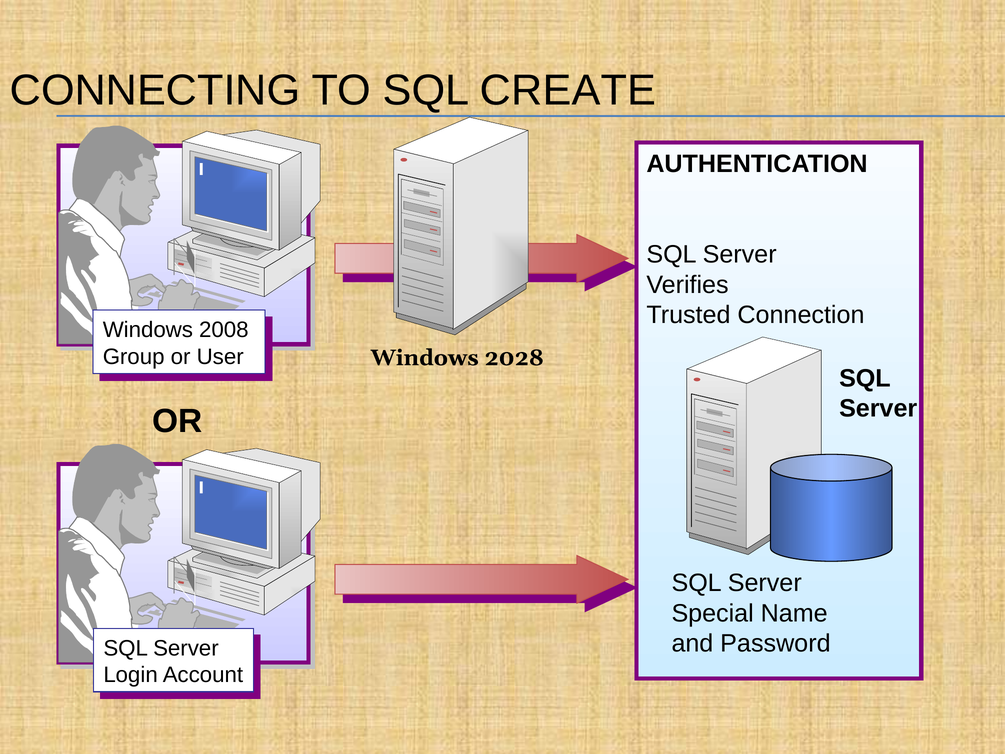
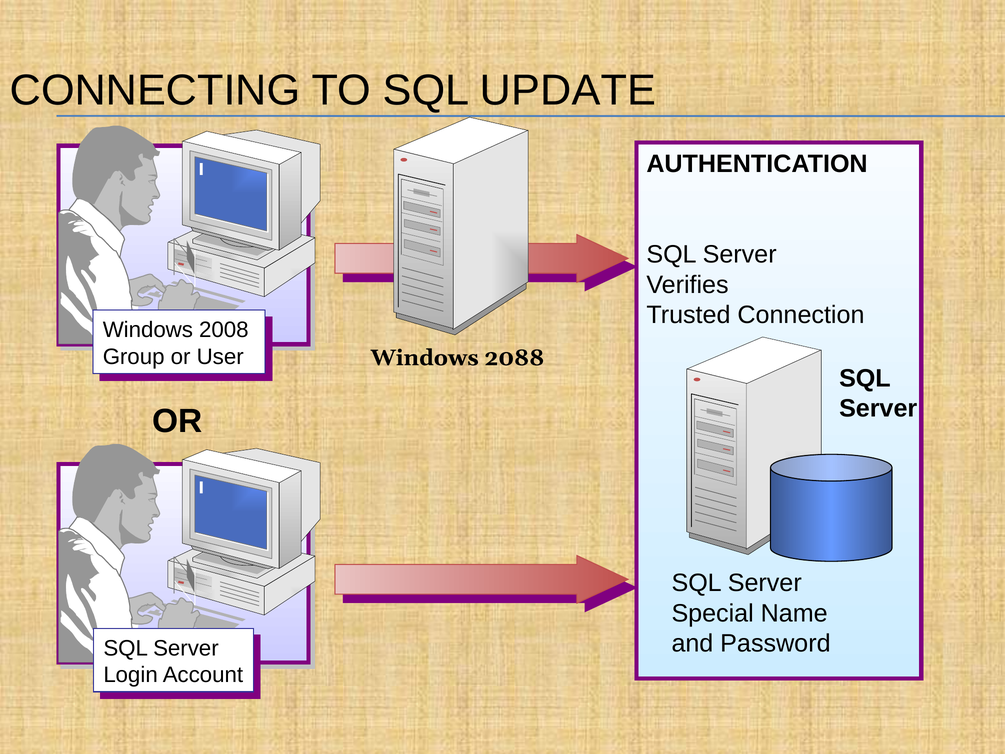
CREATE: CREATE -> UPDATE
2028: 2028 -> 2088
